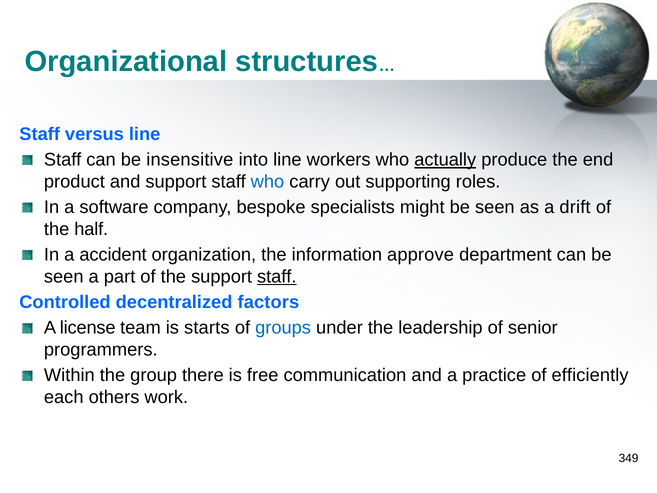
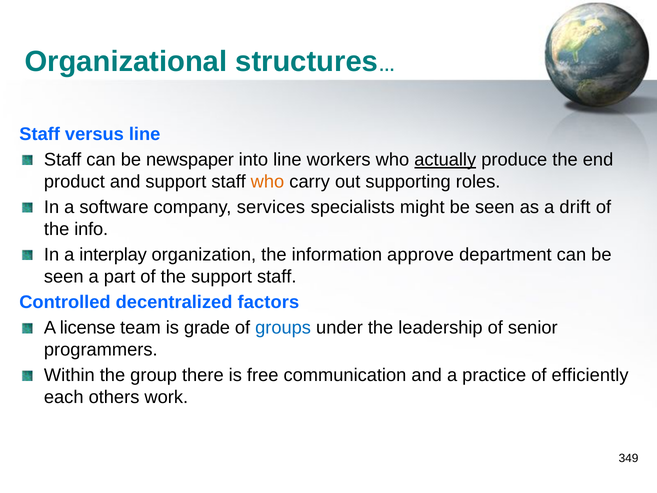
insensitive: insensitive -> newspaper
who at (267, 182) colour: blue -> orange
bespoke: bespoke -> services
half: half -> info
accident: accident -> interplay
staff at (277, 277) underline: present -> none
starts: starts -> grade
